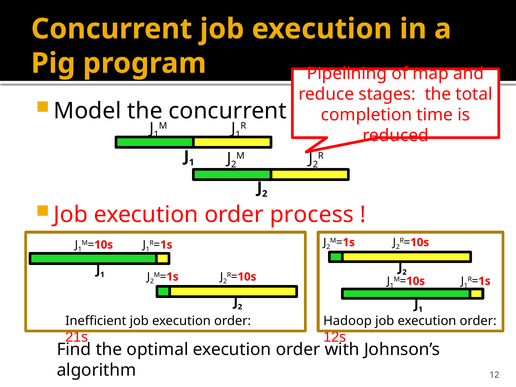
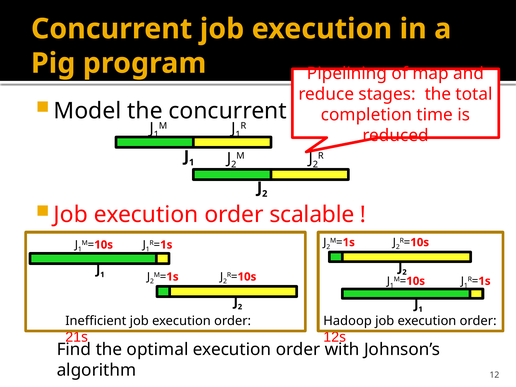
process: process -> scalable
